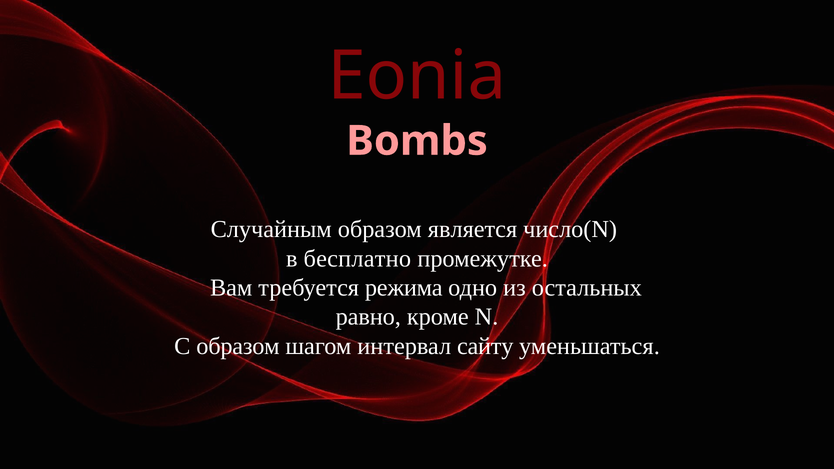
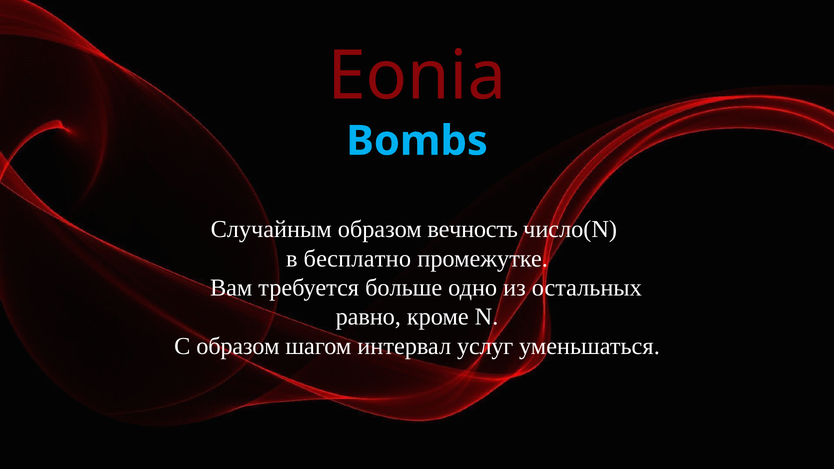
Bombs colour: pink -> light blue
является: является -> вечность
режима: режима -> больше
сайту: сайту -> услуг
